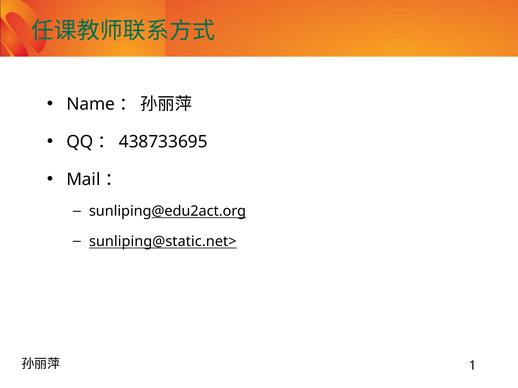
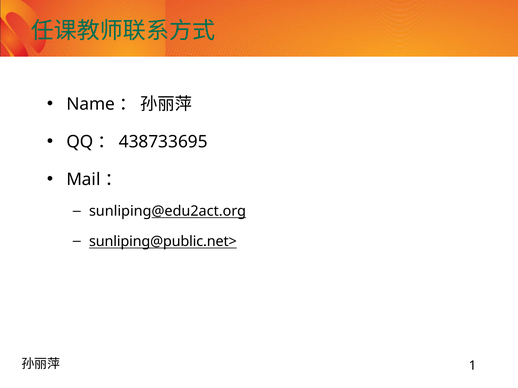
sunliping@static.net>: sunliping@static.net> -> sunliping@public.net>
